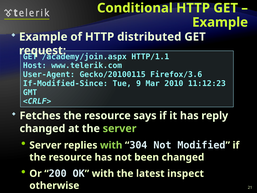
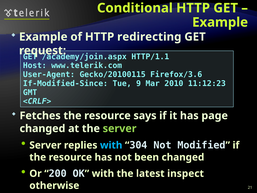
distributed: distributed -> redirecting
reply: reply -> page
with at (111, 145) colour: light green -> light blue
